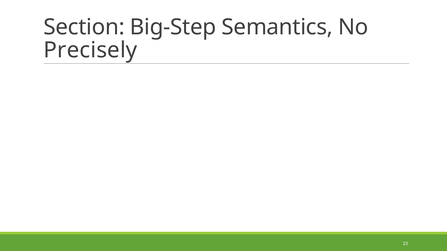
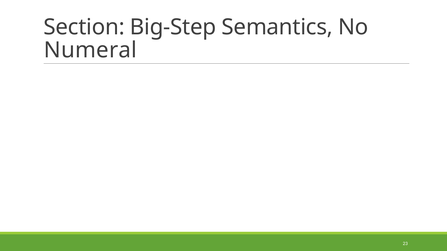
Precisely: Precisely -> Numeral
